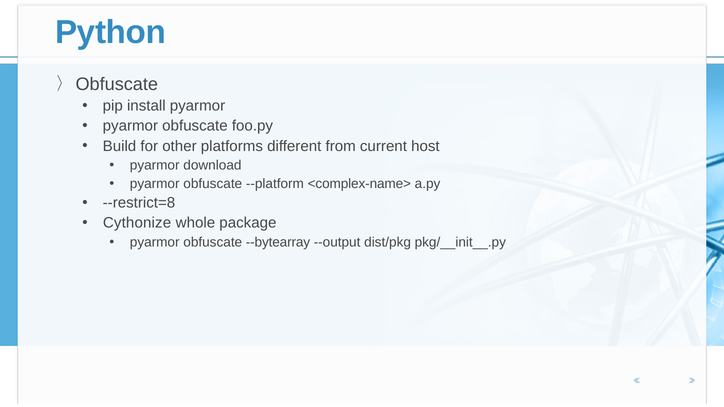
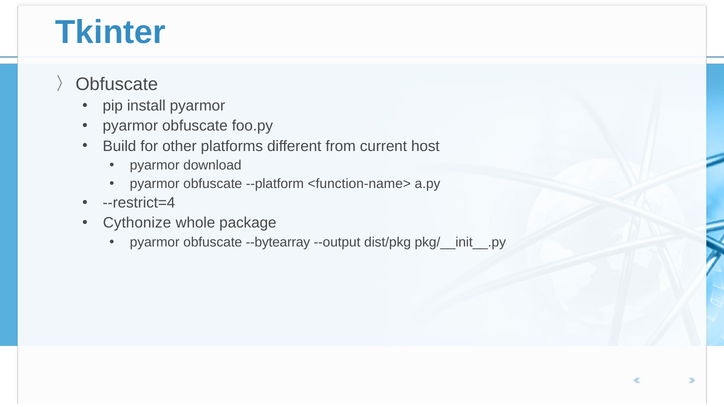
Python: Python -> Tkinter
<complex-name>: <complex-name> -> <function-name>
--restrict=8: --restrict=8 -> --restrict=4
